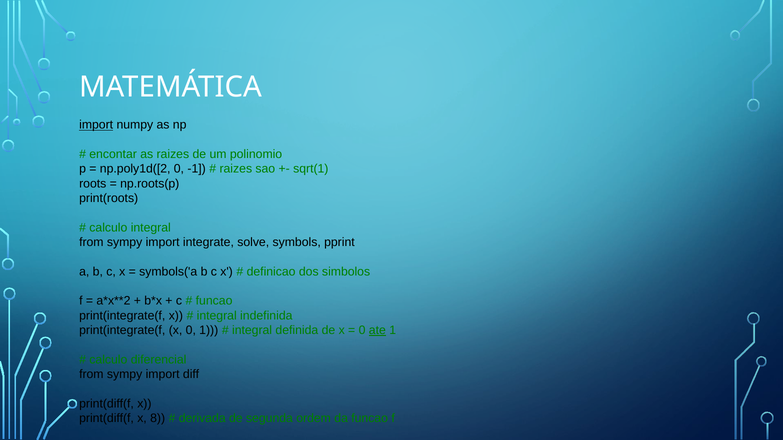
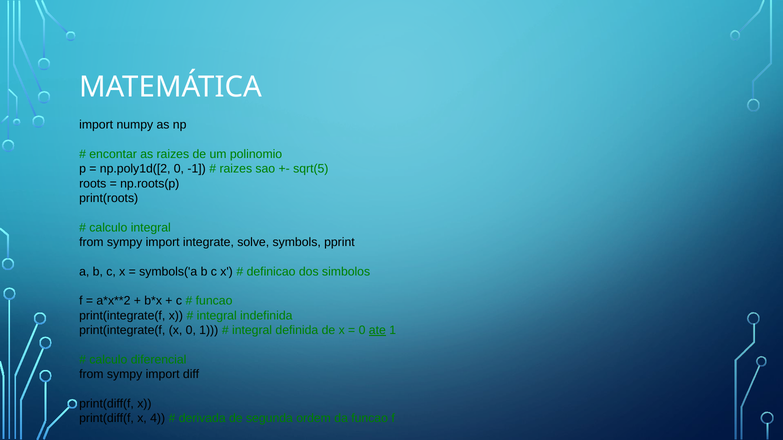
import at (96, 125) underline: present -> none
sqrt(1: sqrt(1 -> sqrt(5
8: 8 -> 4
